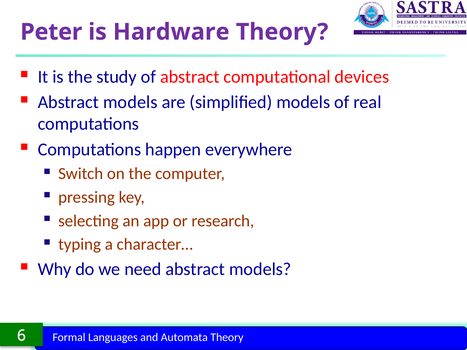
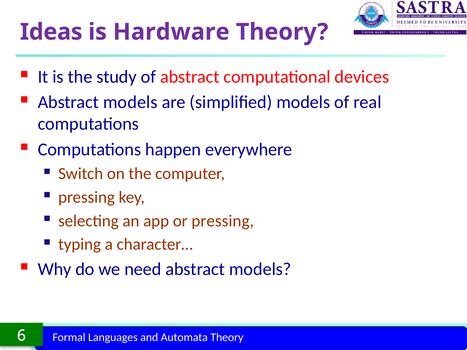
Peter: Peter -> Ideas
or research: research -> pressing
